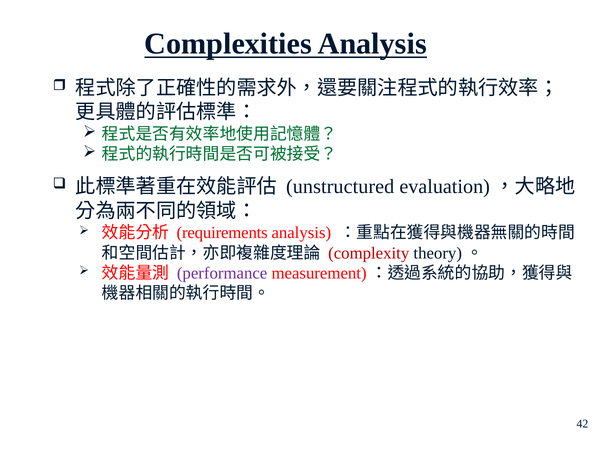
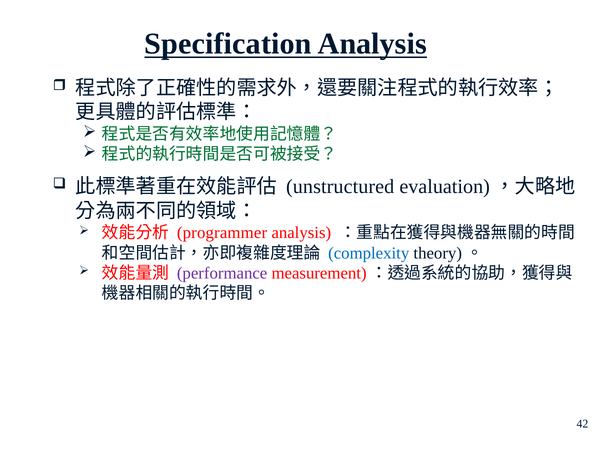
Complexities: Complexities -> Specification
requirements: requirements -> programmer
complexity colour: red -> blue
